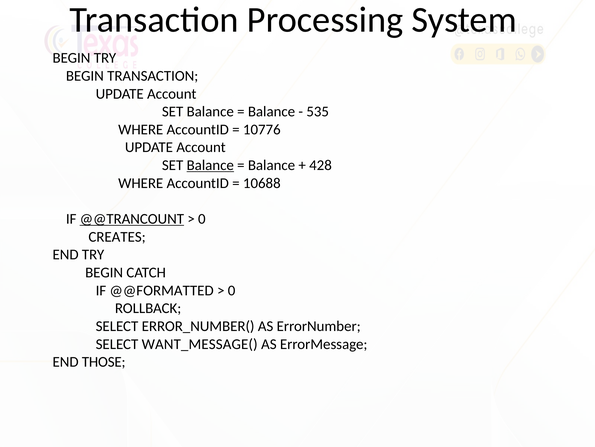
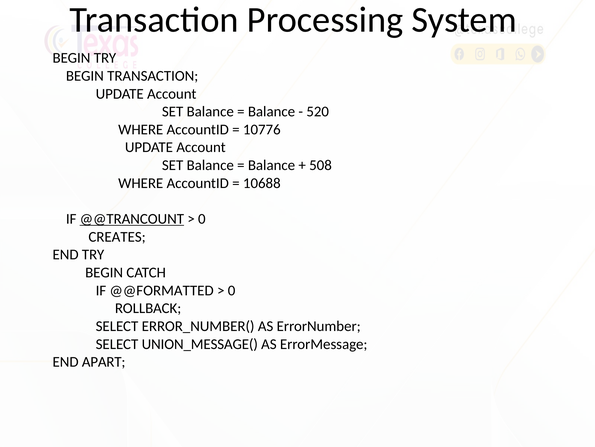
535: 535 -> 520
Balance at (210, 165) underline: present -> none
428: 428 -> 508
WANT_MESSAGE(: WANT_MESSAGE( -> UNION_MESSAGE(
THOSE: THOSE -> APART
